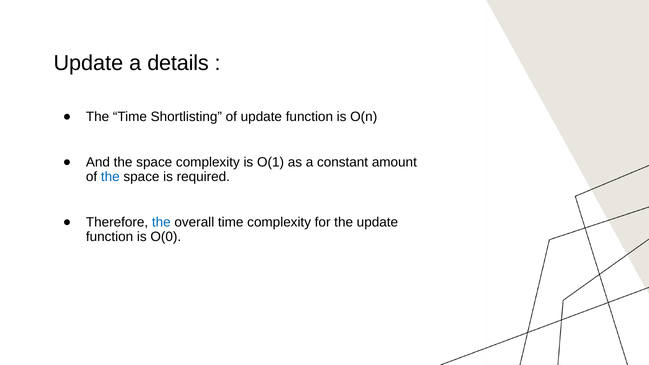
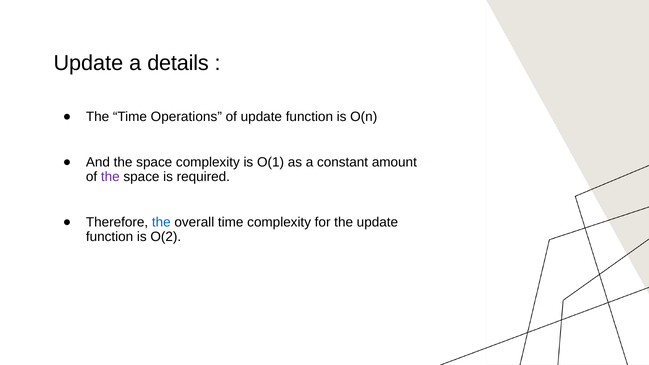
Shortlisting: Shortlisting -> Operations
the at (110, 177) colour: blue -> purple
O(0: O(0 -> O(2
